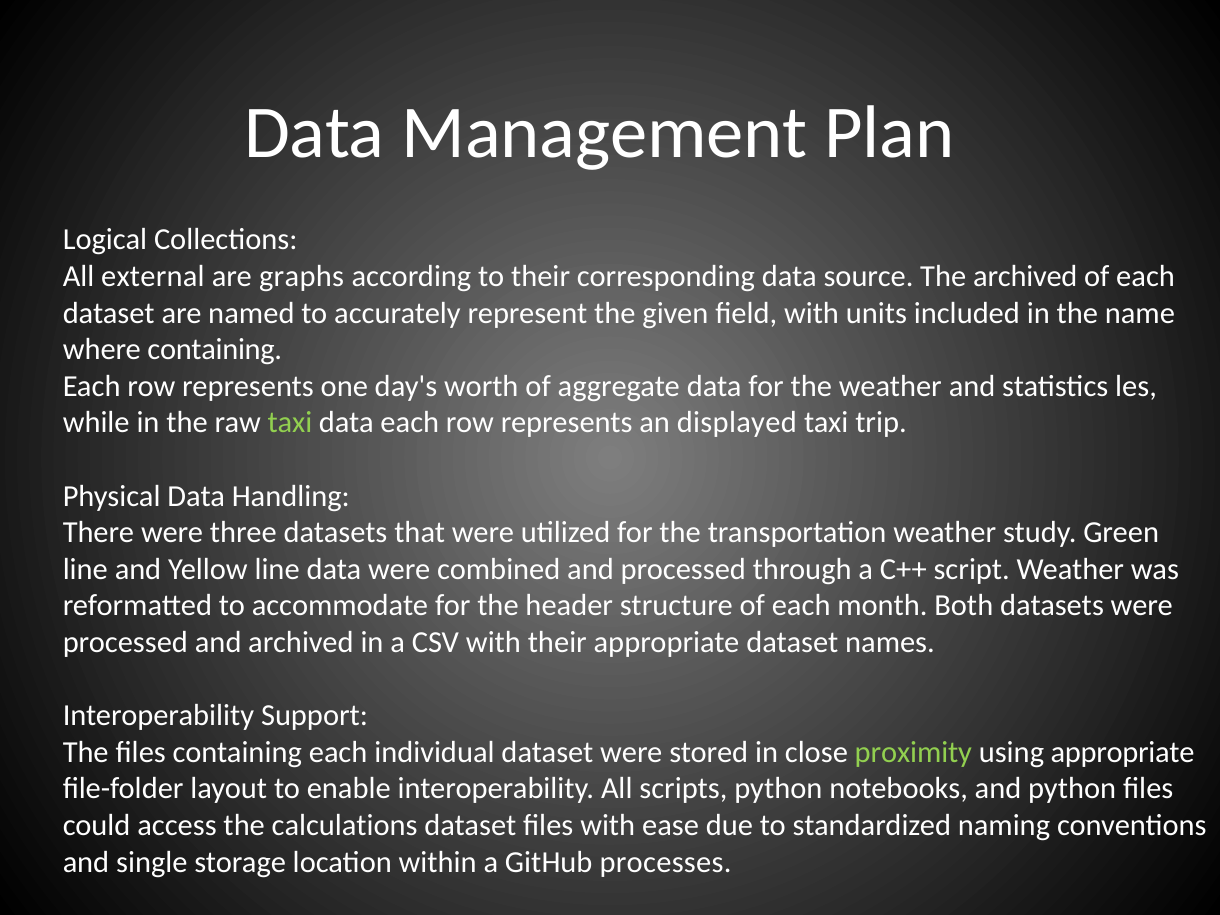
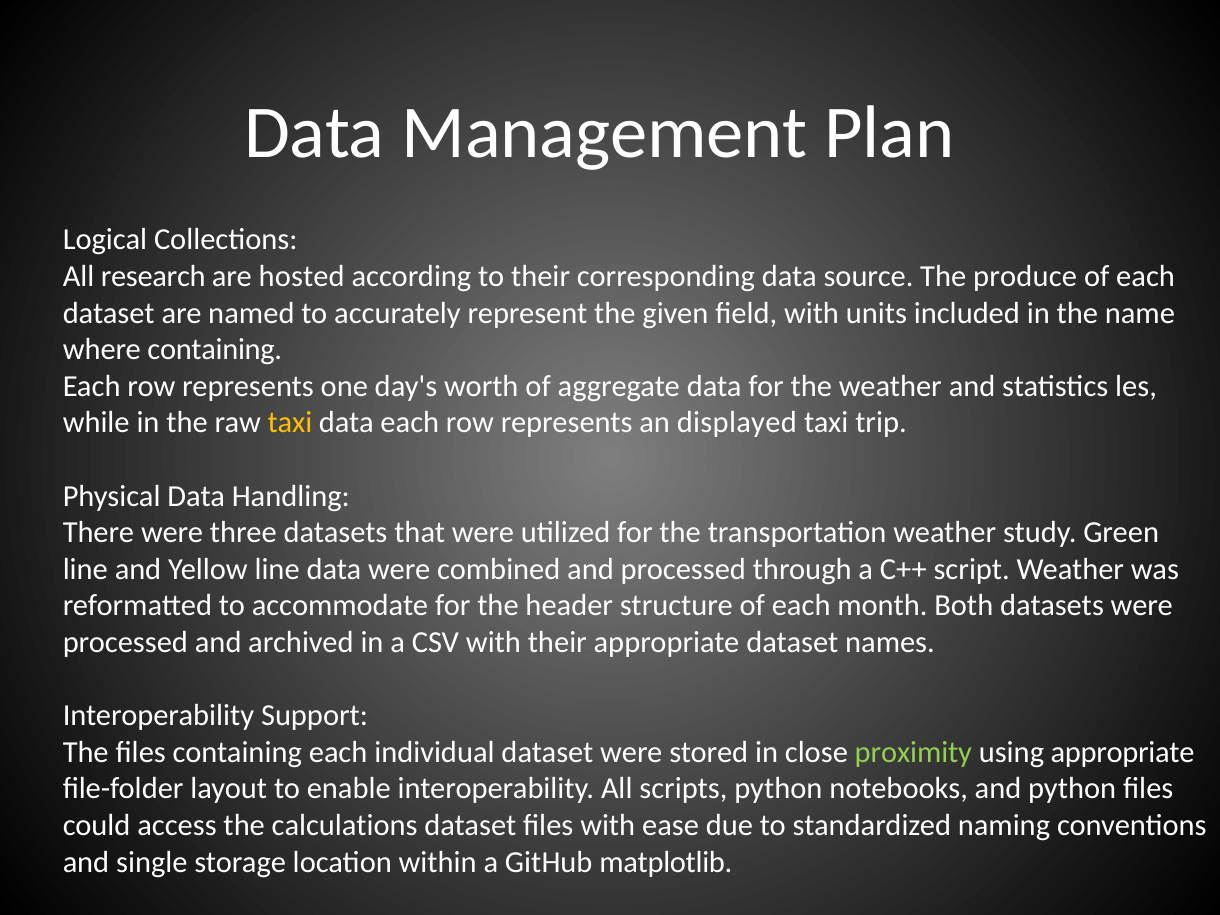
external: external -> research
graphs: graphs -> hosted
The archived: archived -> produce
taxi at (290, 423) colour: light green -> yellow
processes: processes -> matplotlib
